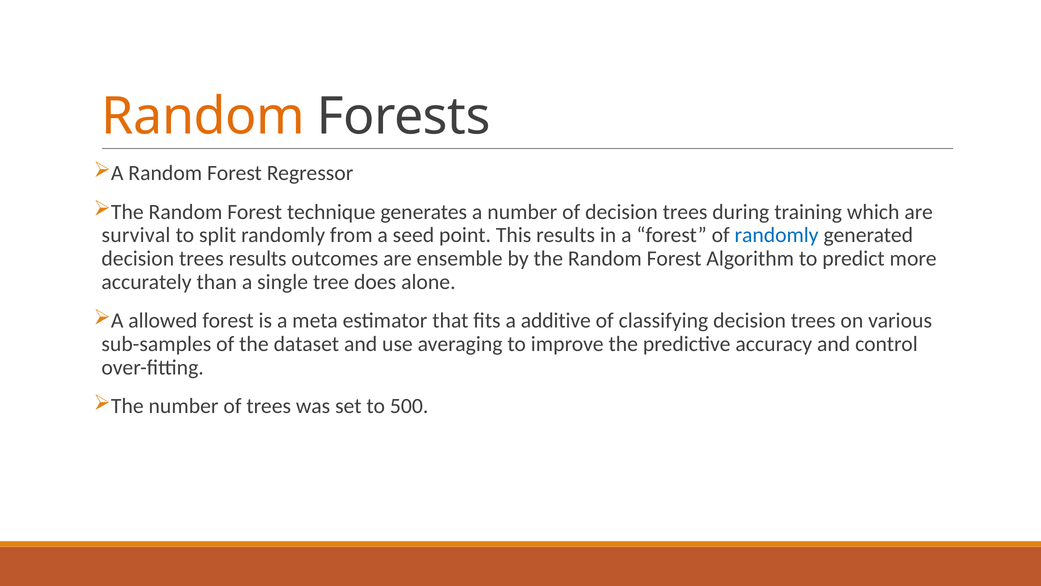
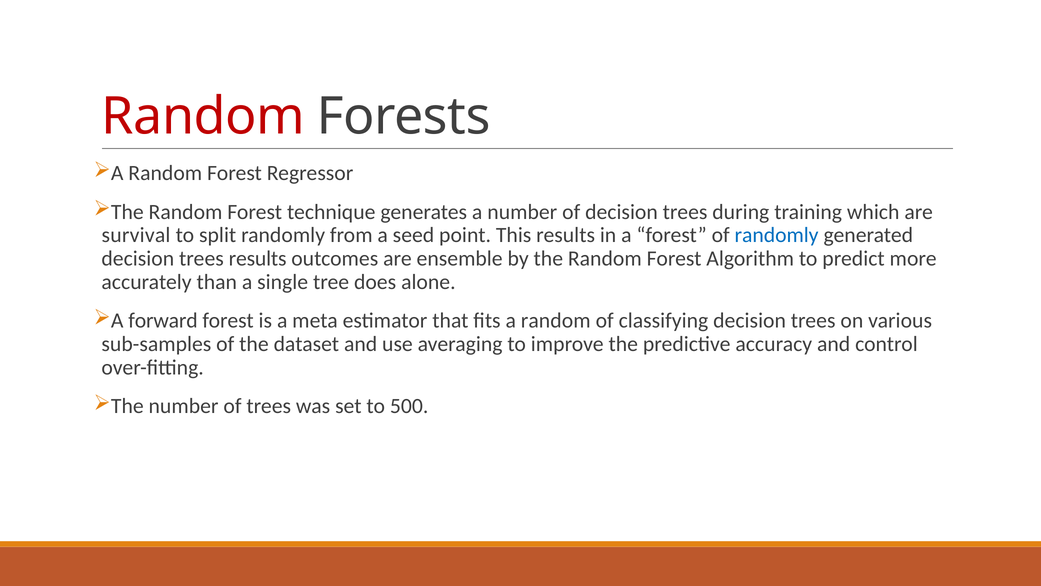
Random at (203, 117) colour: orange -> red
allowed: allowed -> forward
fits a additive: additive -> random
